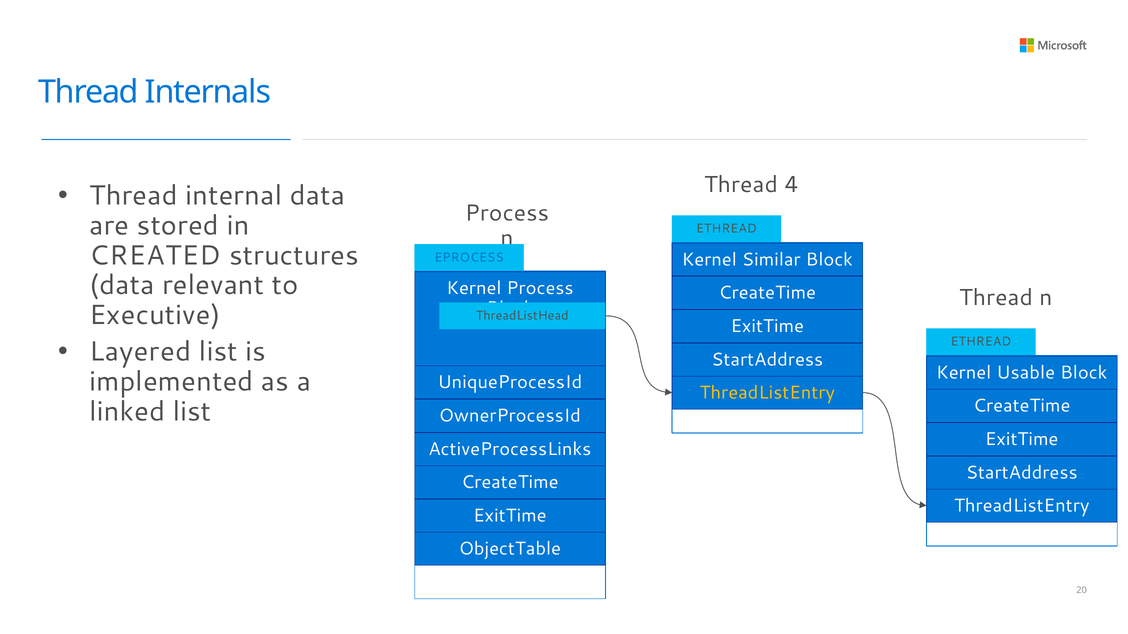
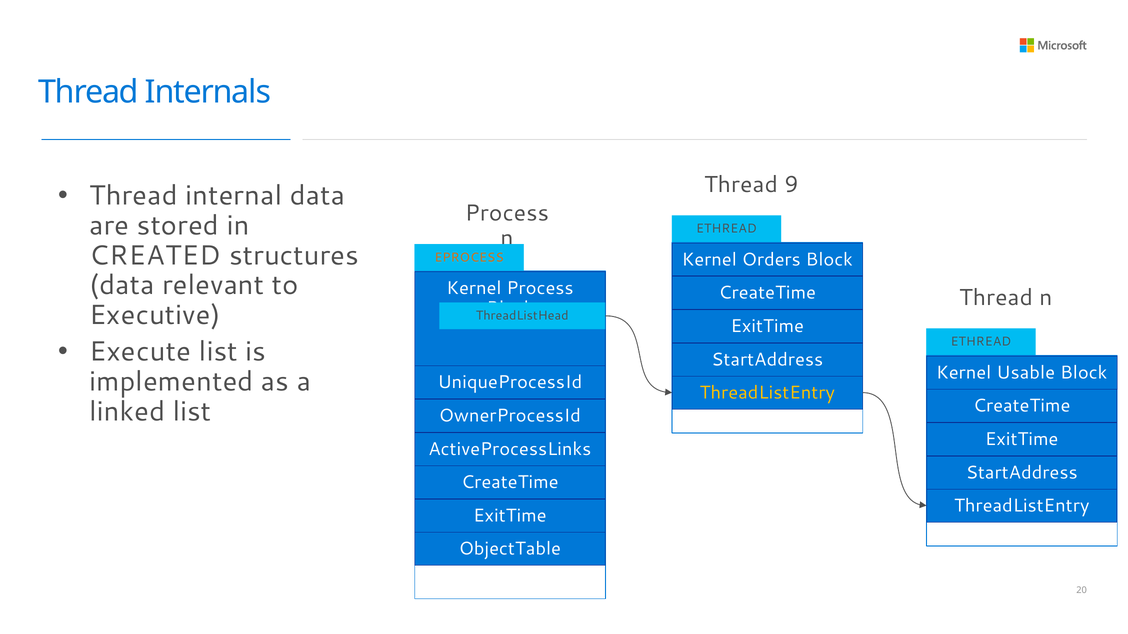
4: 4 -> 9
Similar: Similar -> Orders
EPROCESS colour: blue -> orange
Layered: Layered -> Execute
